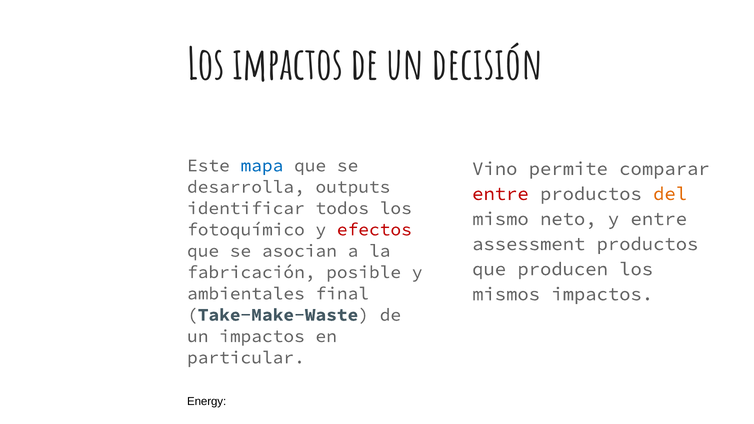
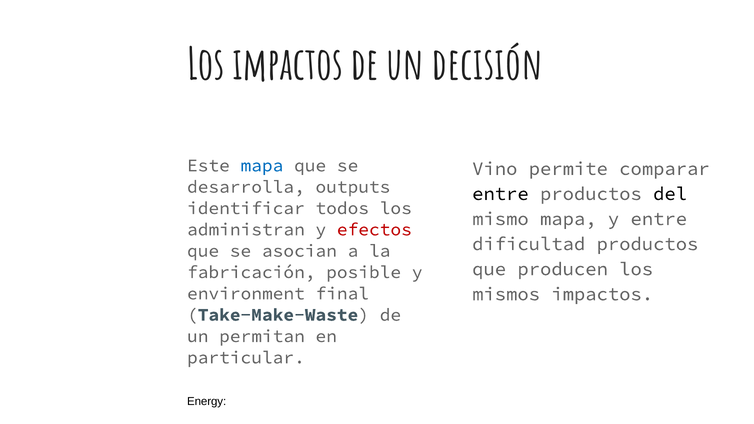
entre at (500, 194) colour: red -> black
del colour: orange -> black
mismo neto: neto -> mapa
fotoquímico: fotoquímico -> administran
assessment: assessment -> dificultad
ambientales: ambientales -> environment
un impactos: impactos -> permitan
